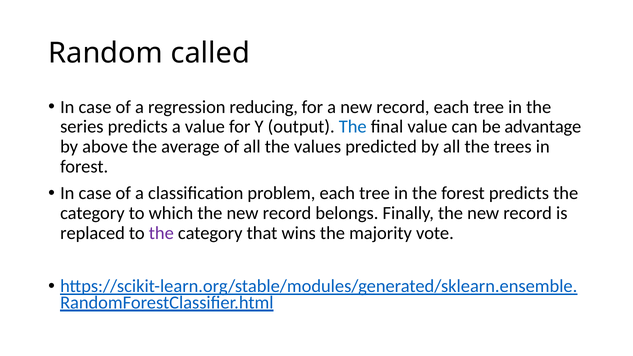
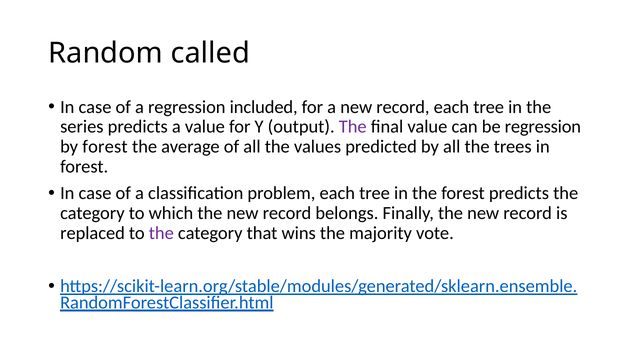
reducing: reducing -> included
The at (353, 127) colour: blue -> purple
be advantage: advantage -> regression
by above: above -> forest
